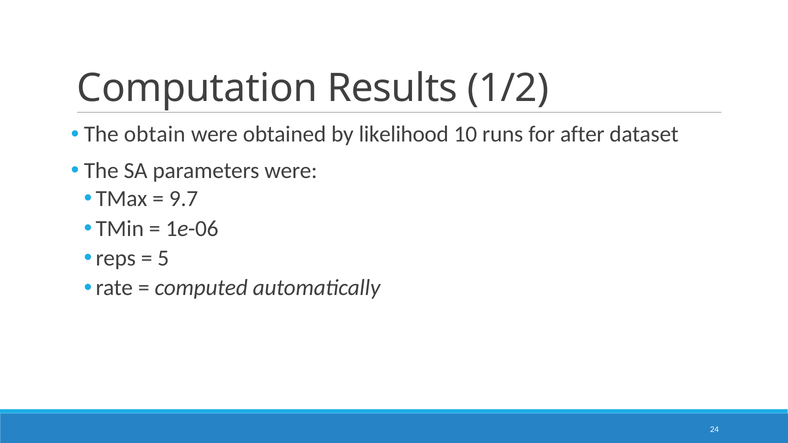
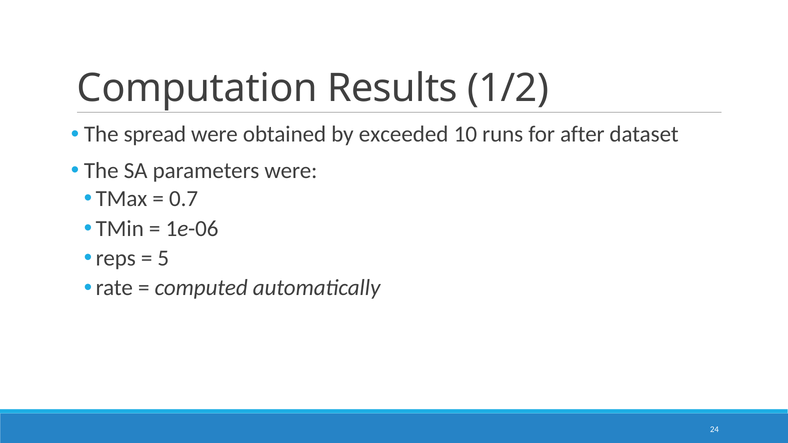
obtain: obtain -> spread
likelihood: likelihood -> exceeded
9.7: 9.7 -> 0.7
